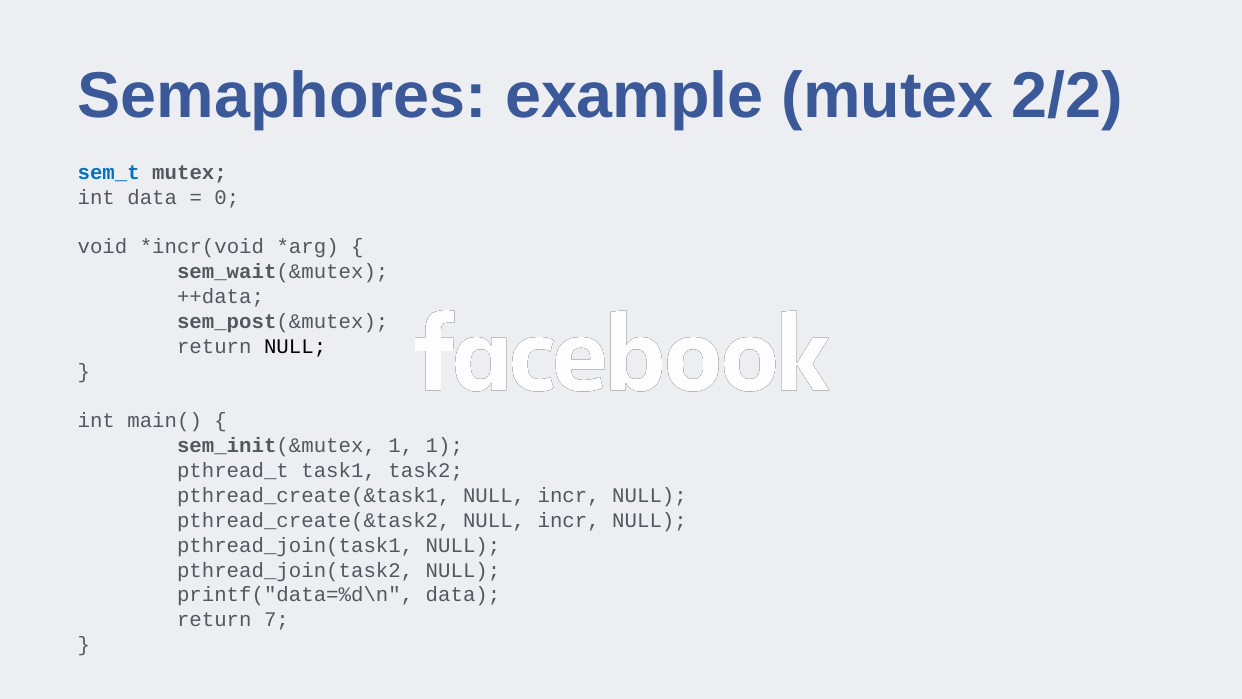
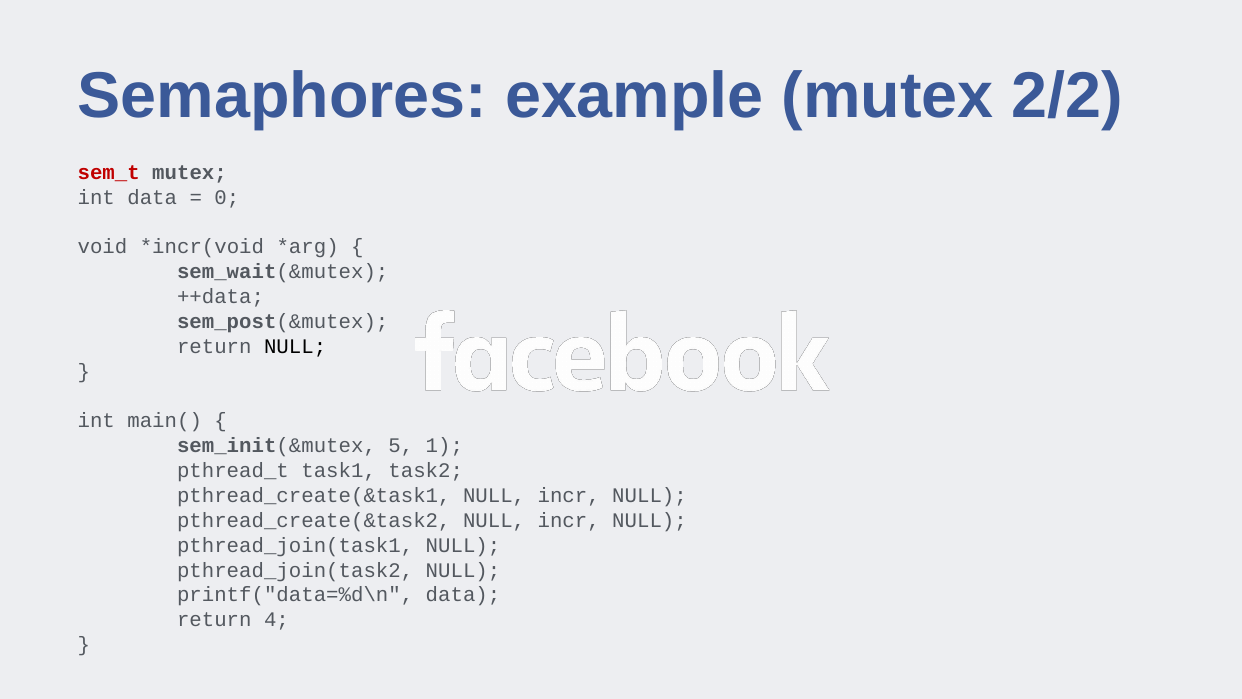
sem_t colour: blue -> red
sem_init(&mutex 1: 1 -> 5
7: 7 -> 4
